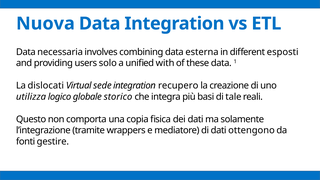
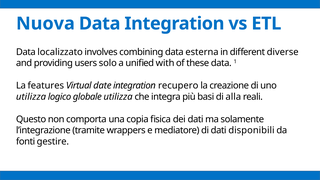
necessaria: necessaria -> localizzato
esposti: esposti -> diverse
dislocati: dislocati -> features
sede: sede -> date
globale storico: storico -> utilizza
tale: tale -> alla
ottengono: ottengono -> disponibili
